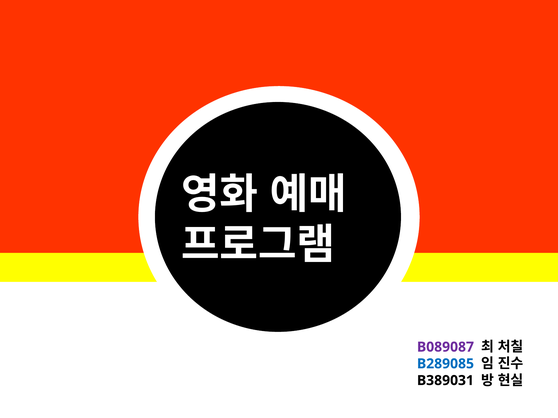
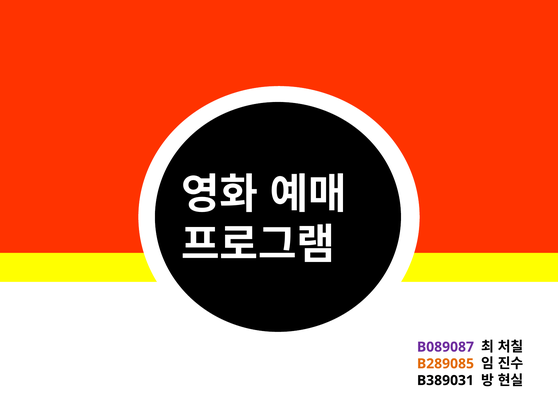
B289085 colour: blue -> orange
